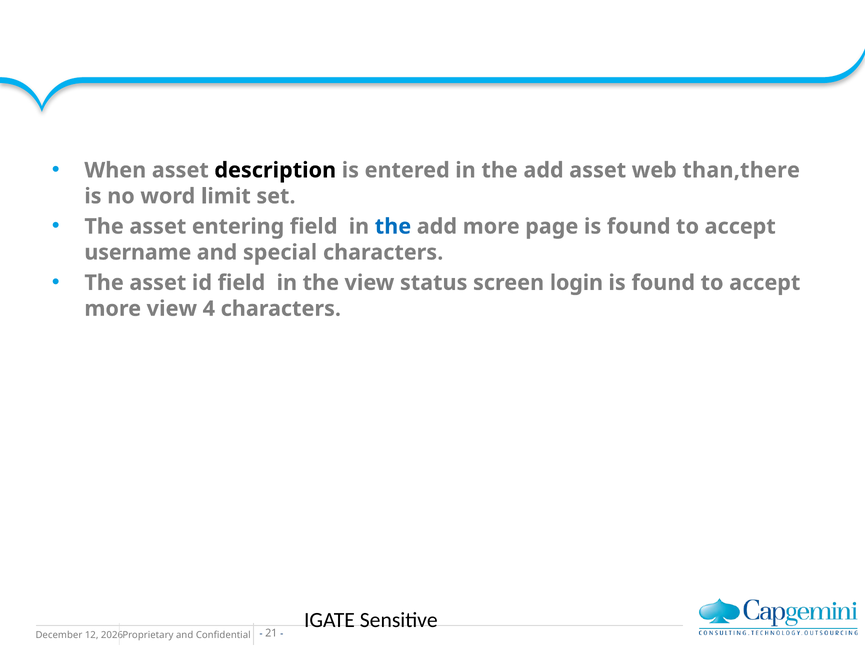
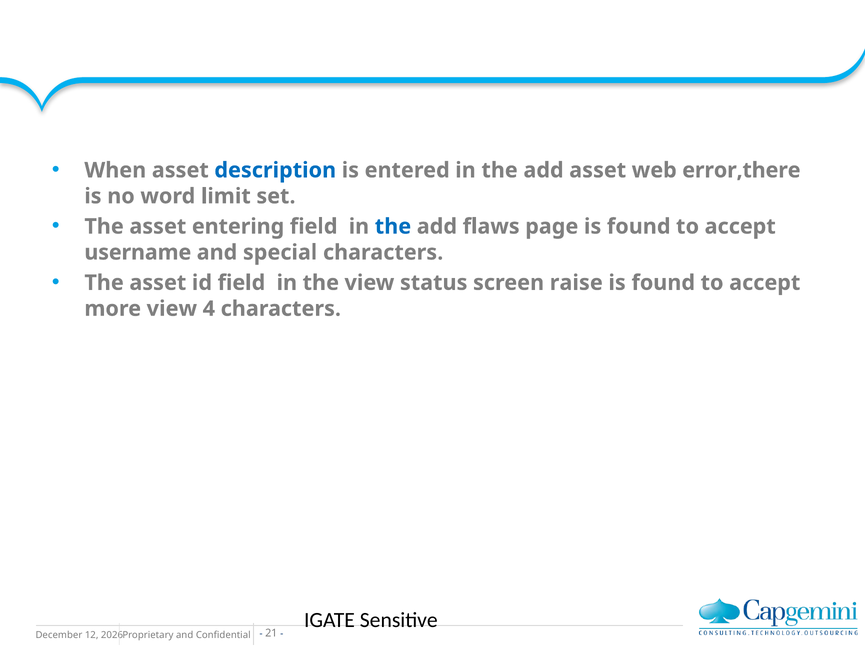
description colour: black -> blue
than,there: than,there -> error,there
add more: more -> flaws
login: login -> raise
